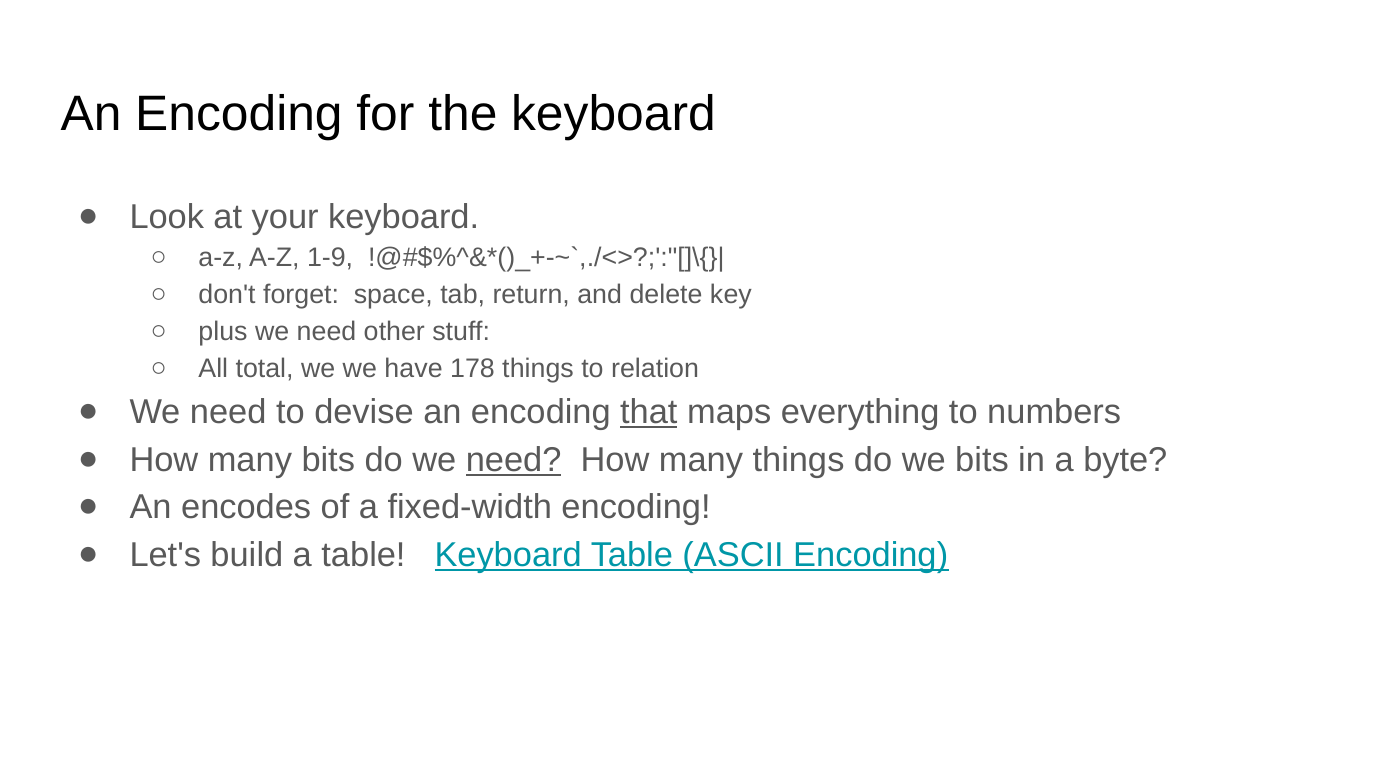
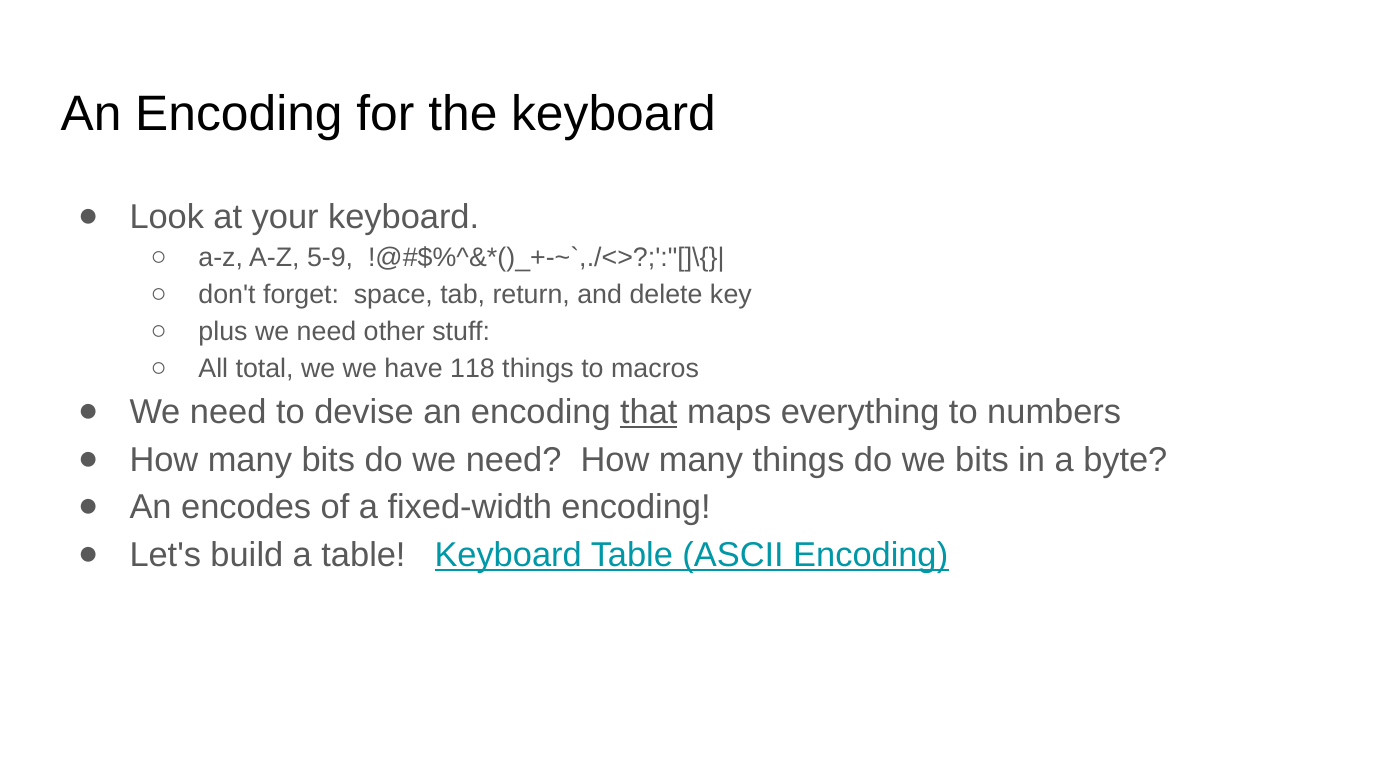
1-9: 1-9 -> 5-9
178: 178 -> 118
relation: relation -> macros
need at (514, 460) underline: present -> none
